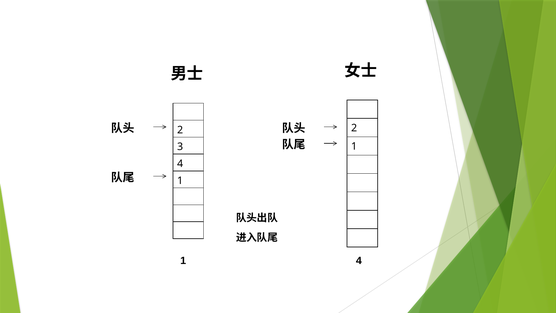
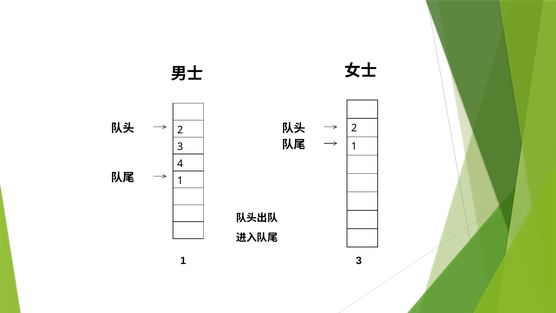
1 4: 4 -> 3
